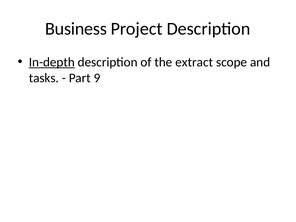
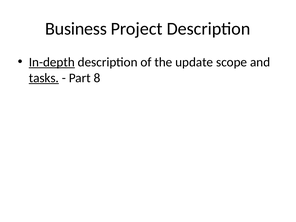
extract: extract -> update
tasks underline: none -> present
9: 9 -> 8
